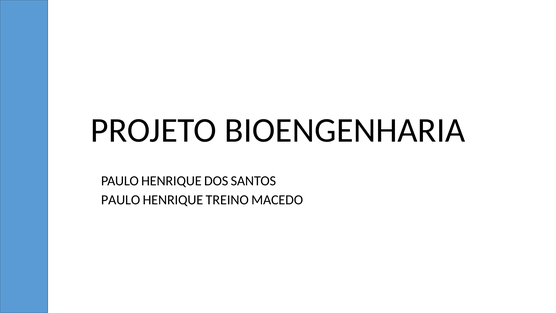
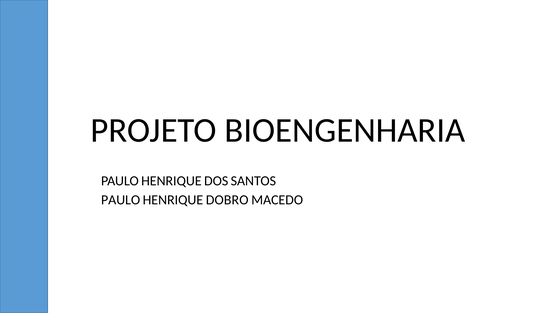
TREINO: TREINO -> DOBRO
